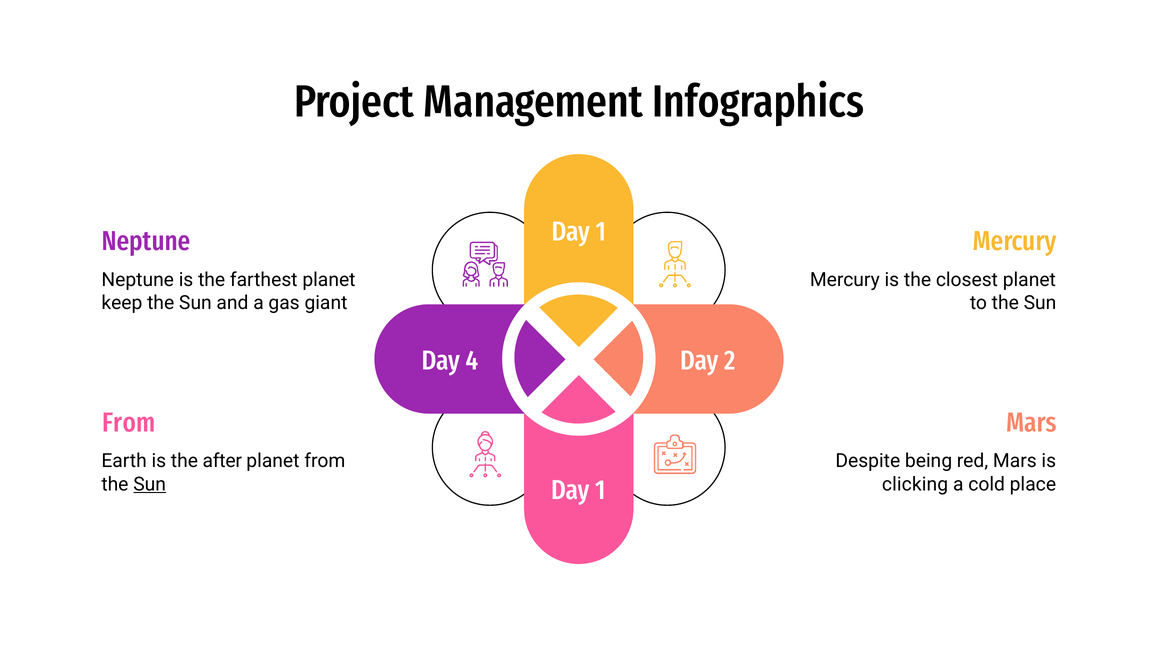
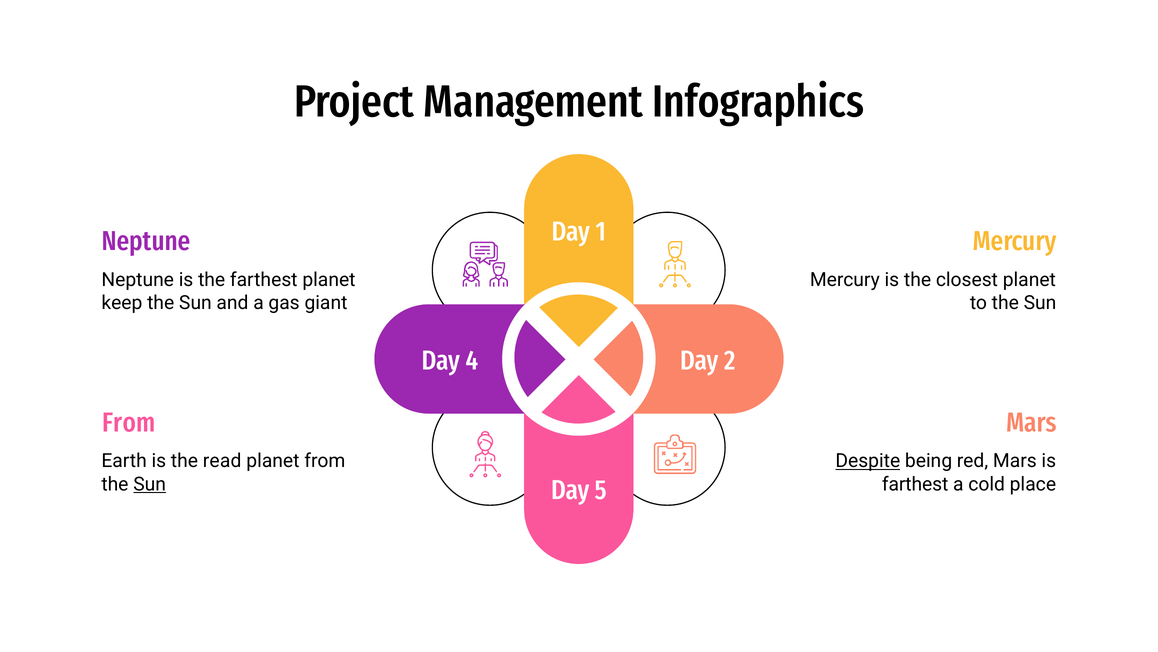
after: after -> read
Despite underline: none -> present
clicking at (915, 484): clicking -> farthest
1 at (600, 490): 1 -> 5
